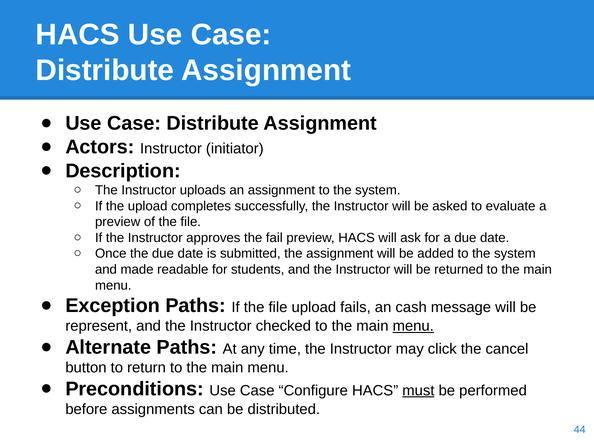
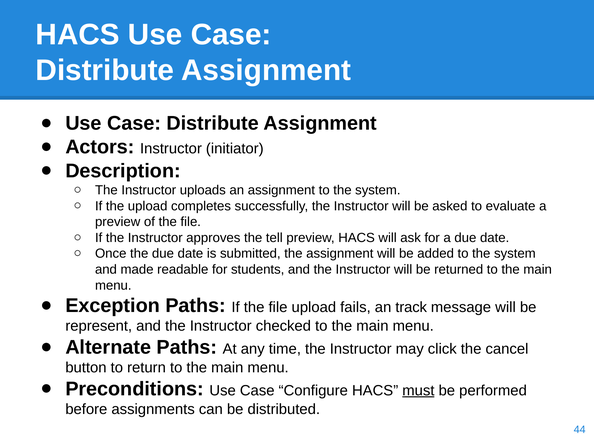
fail: fail -> tell
cash: cash -> track
menu at (413, 326) underline: present -> none
